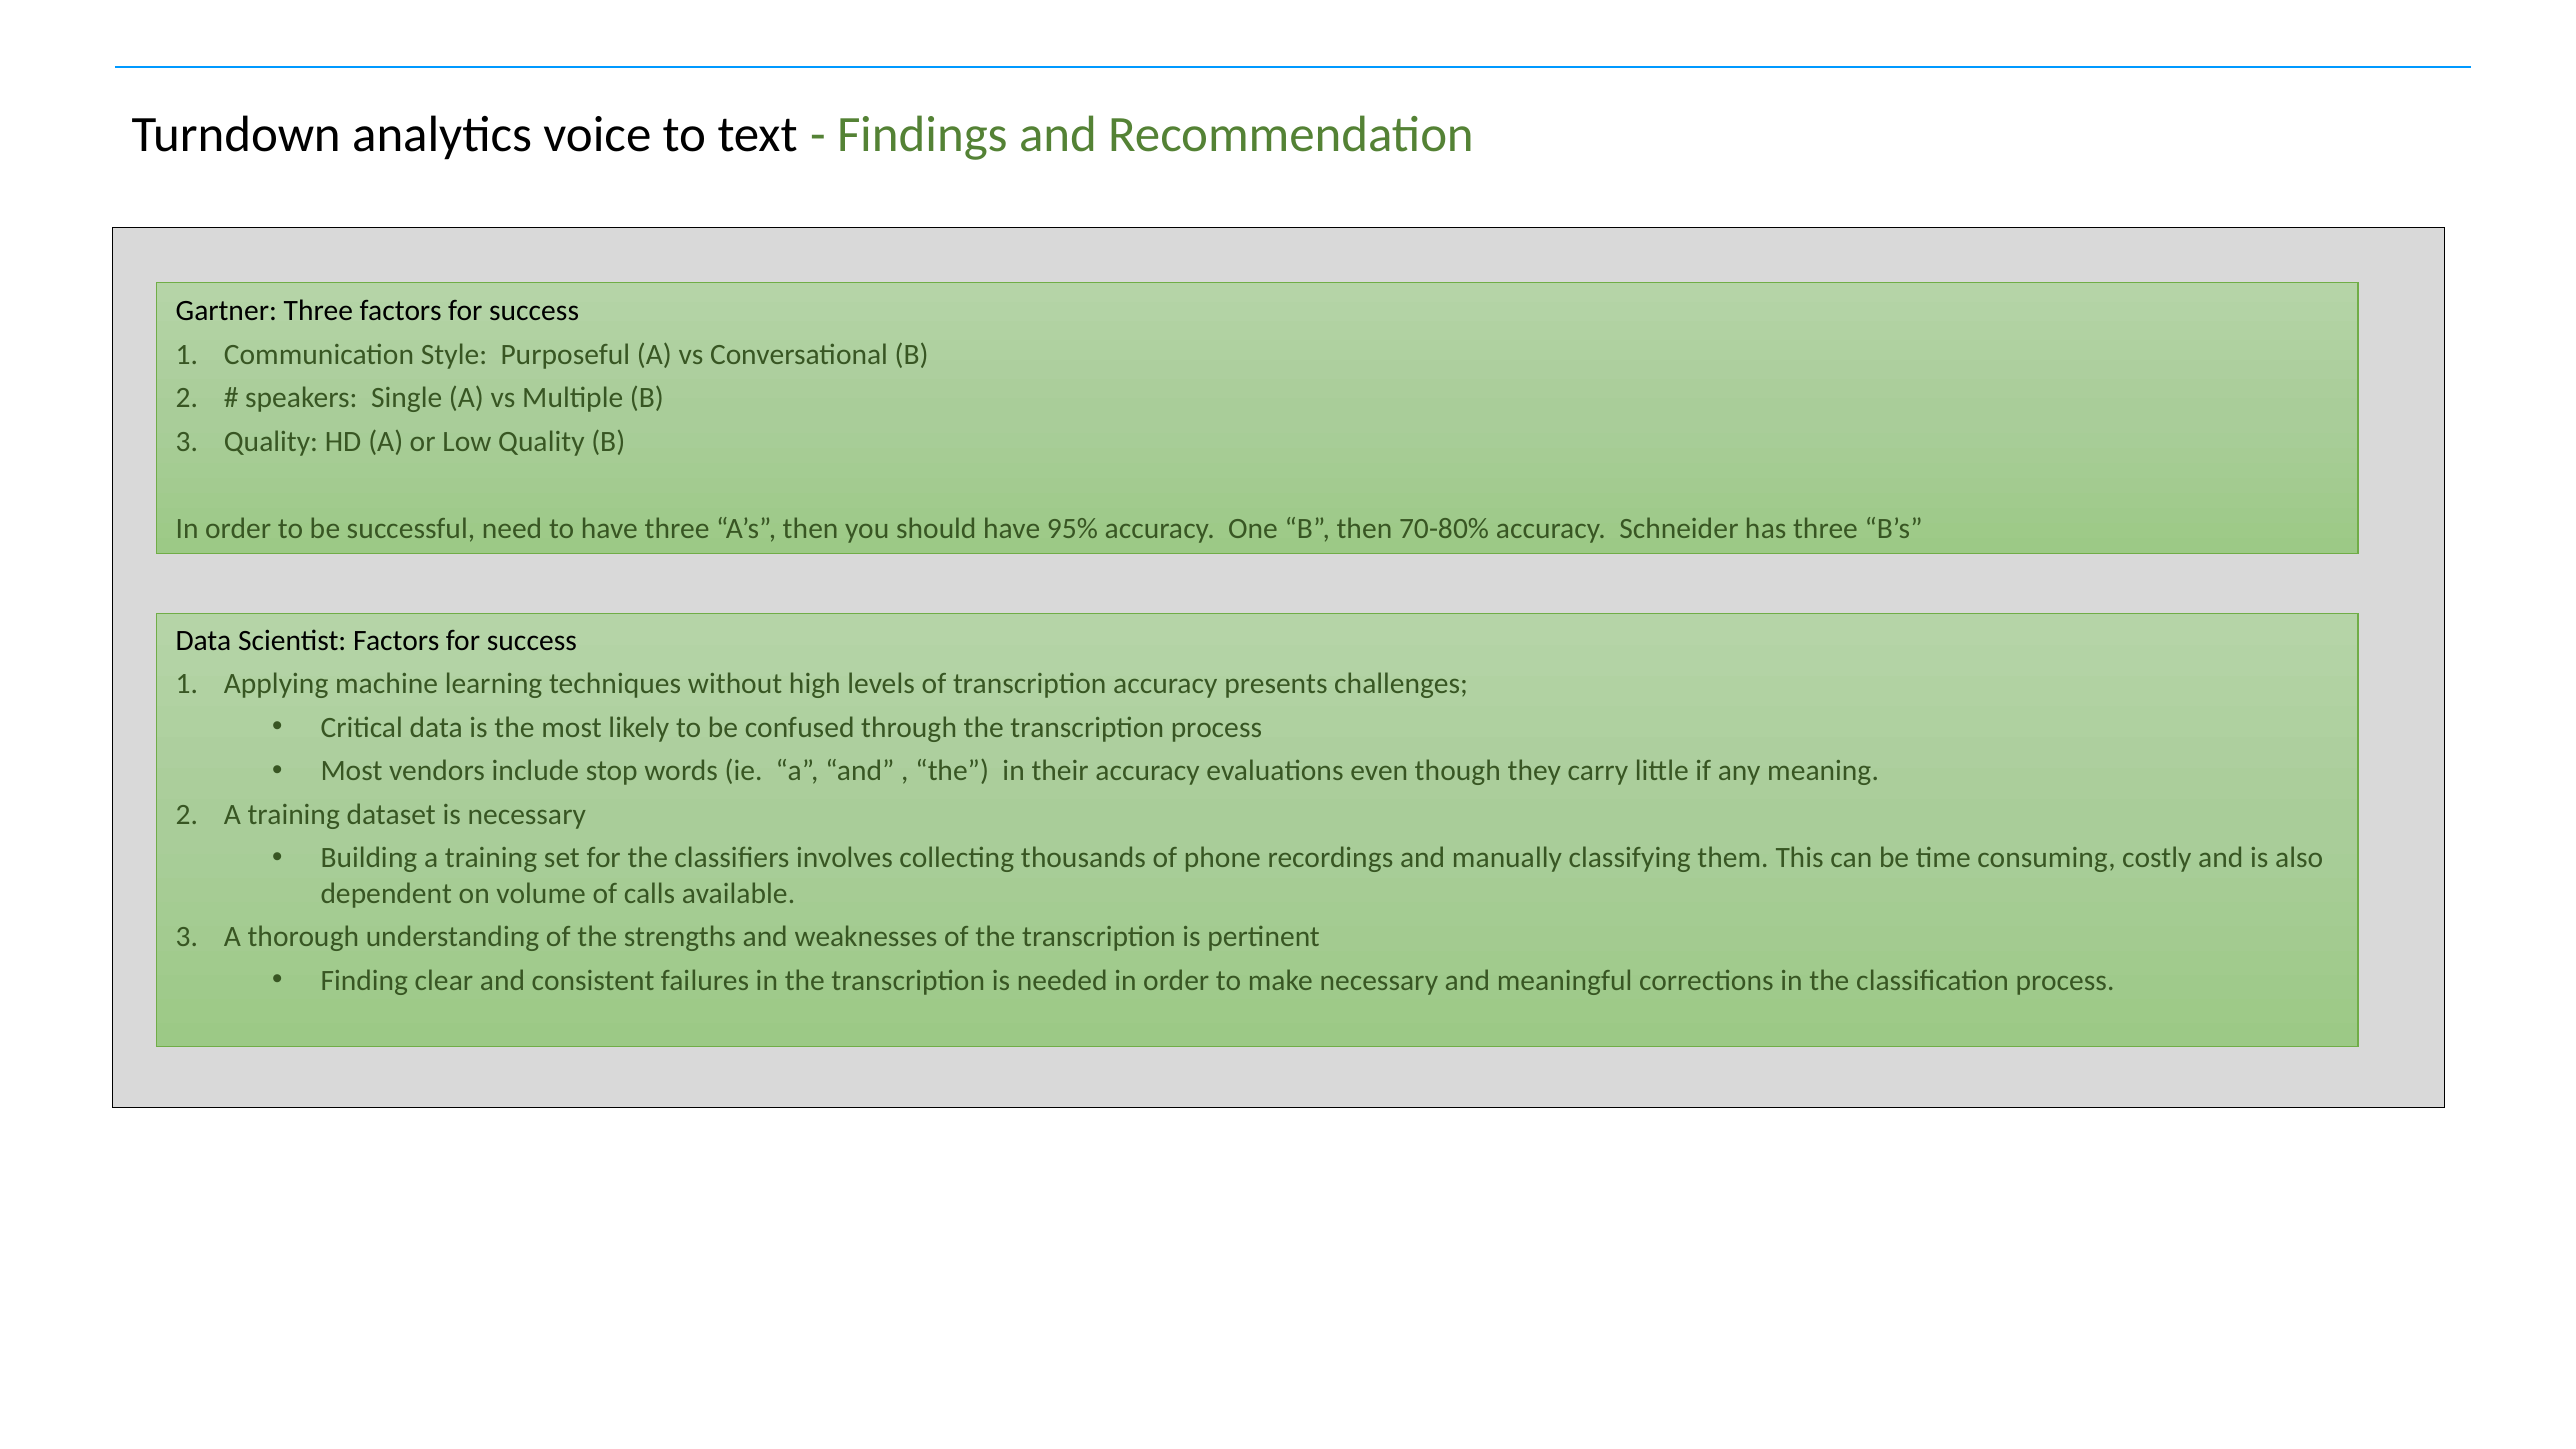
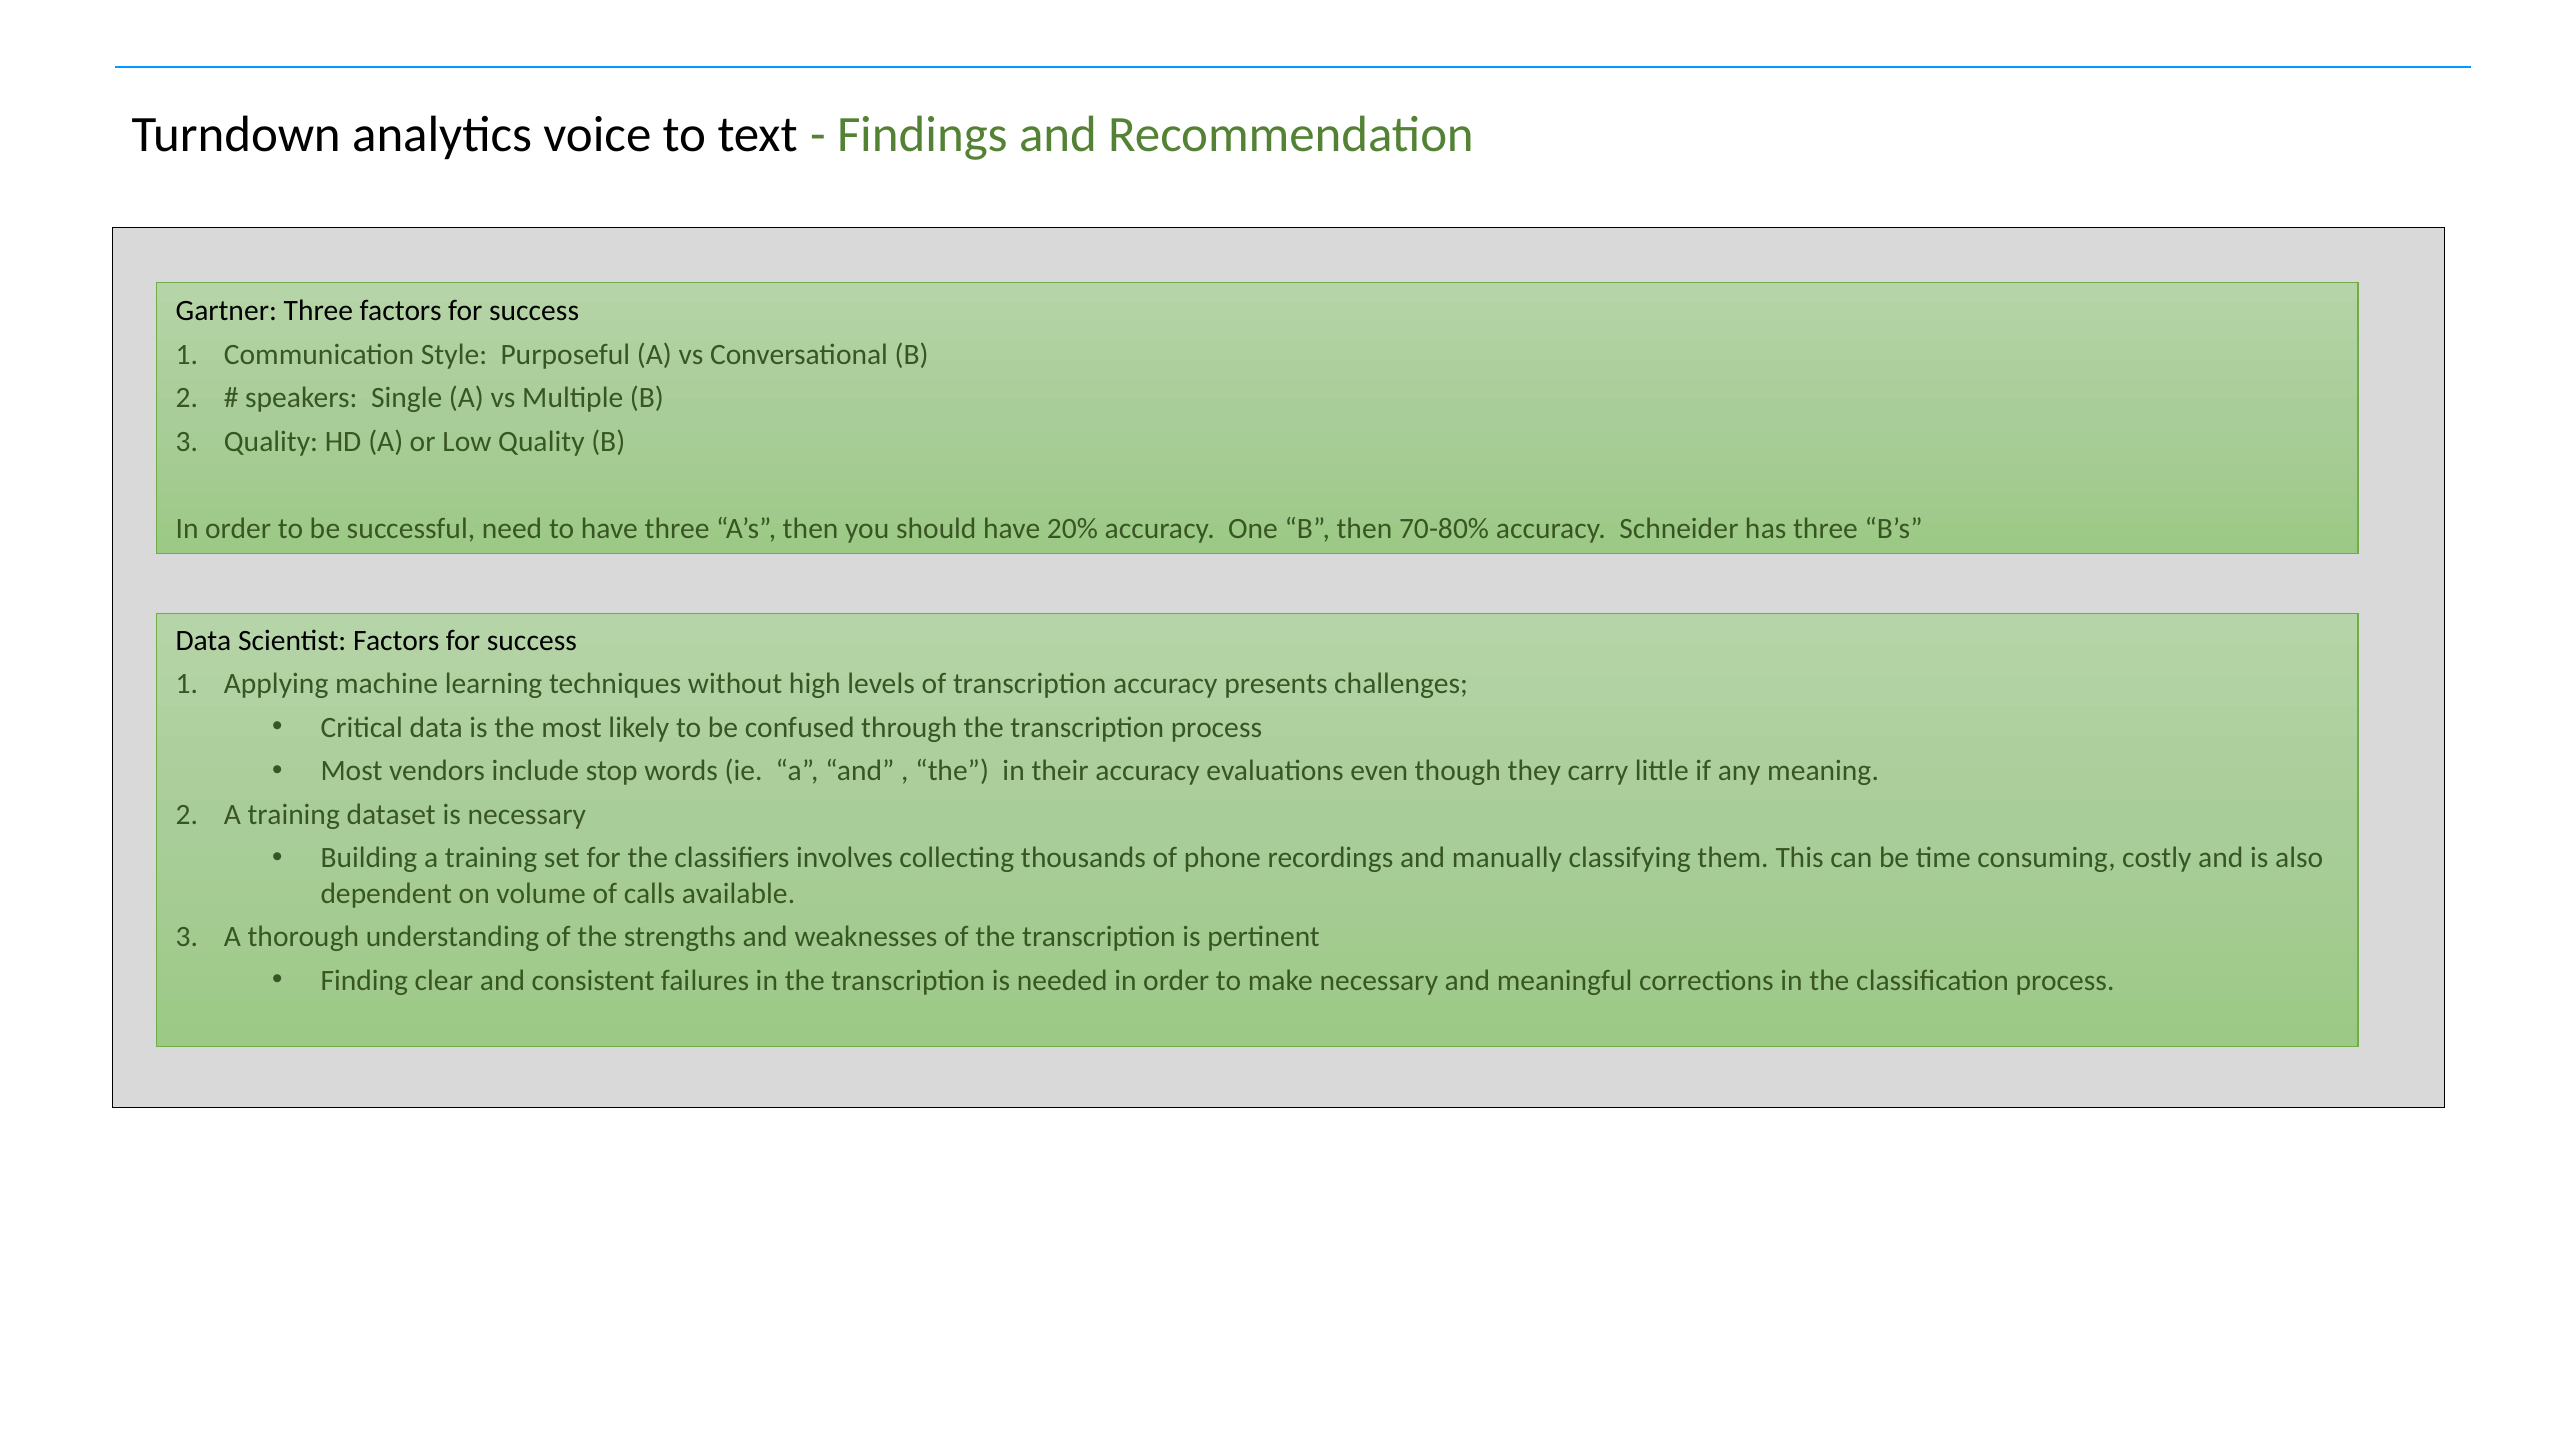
95%: 95% -> 20%
